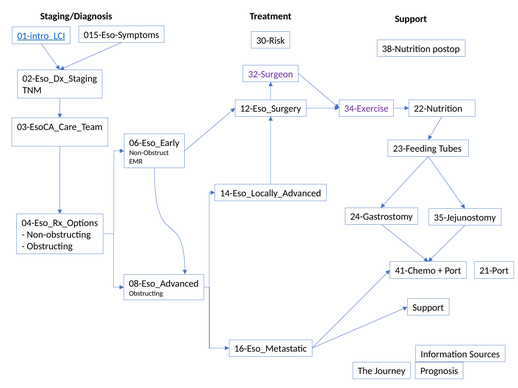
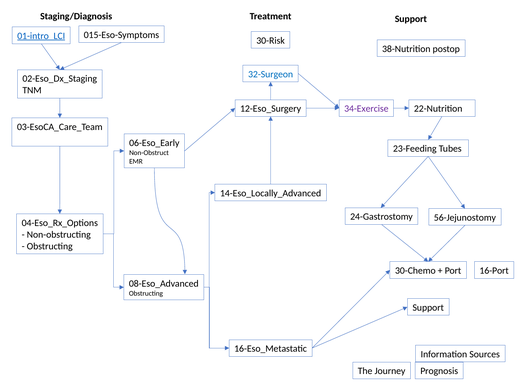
32-Surgeon colour: purple -> blue
35-Jejunostomy: 35-Jejunostomy -> 56-Jejunostomy
41-Chemo: 41-Chemo -> 30-Chemo
21-Port: 21-Port -> 16-Port
